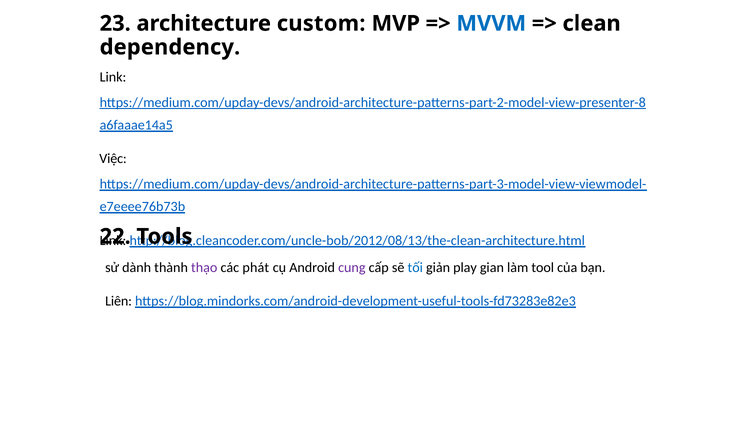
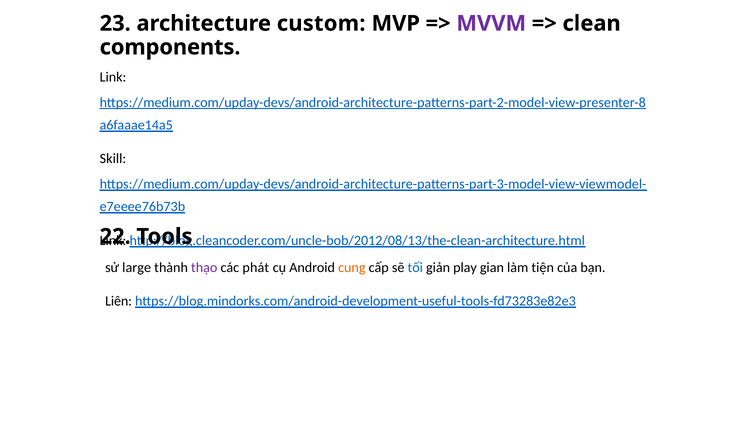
MVVM colour: blue -> purple
dependency: dependency -> components
Việc: Việc -> Skill
dành: dành -> large
cung colour: purple -> orange
tool: tool -> tiện
